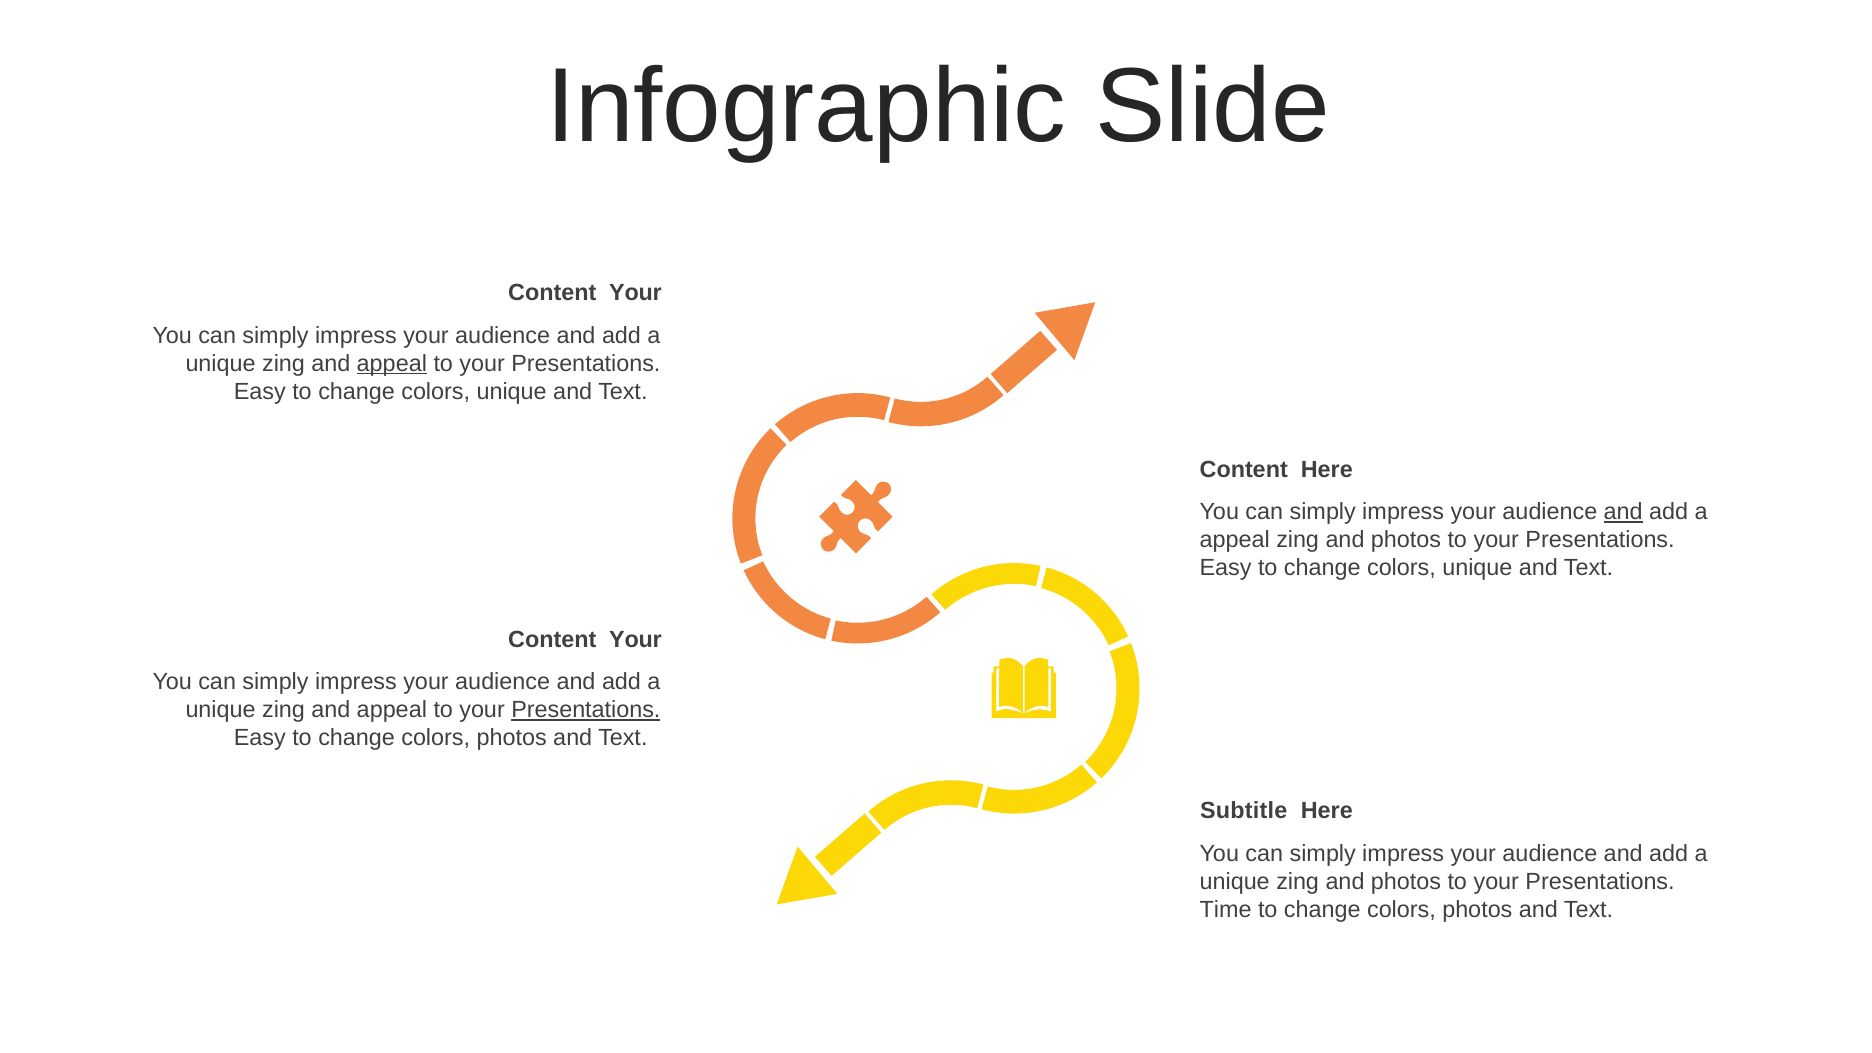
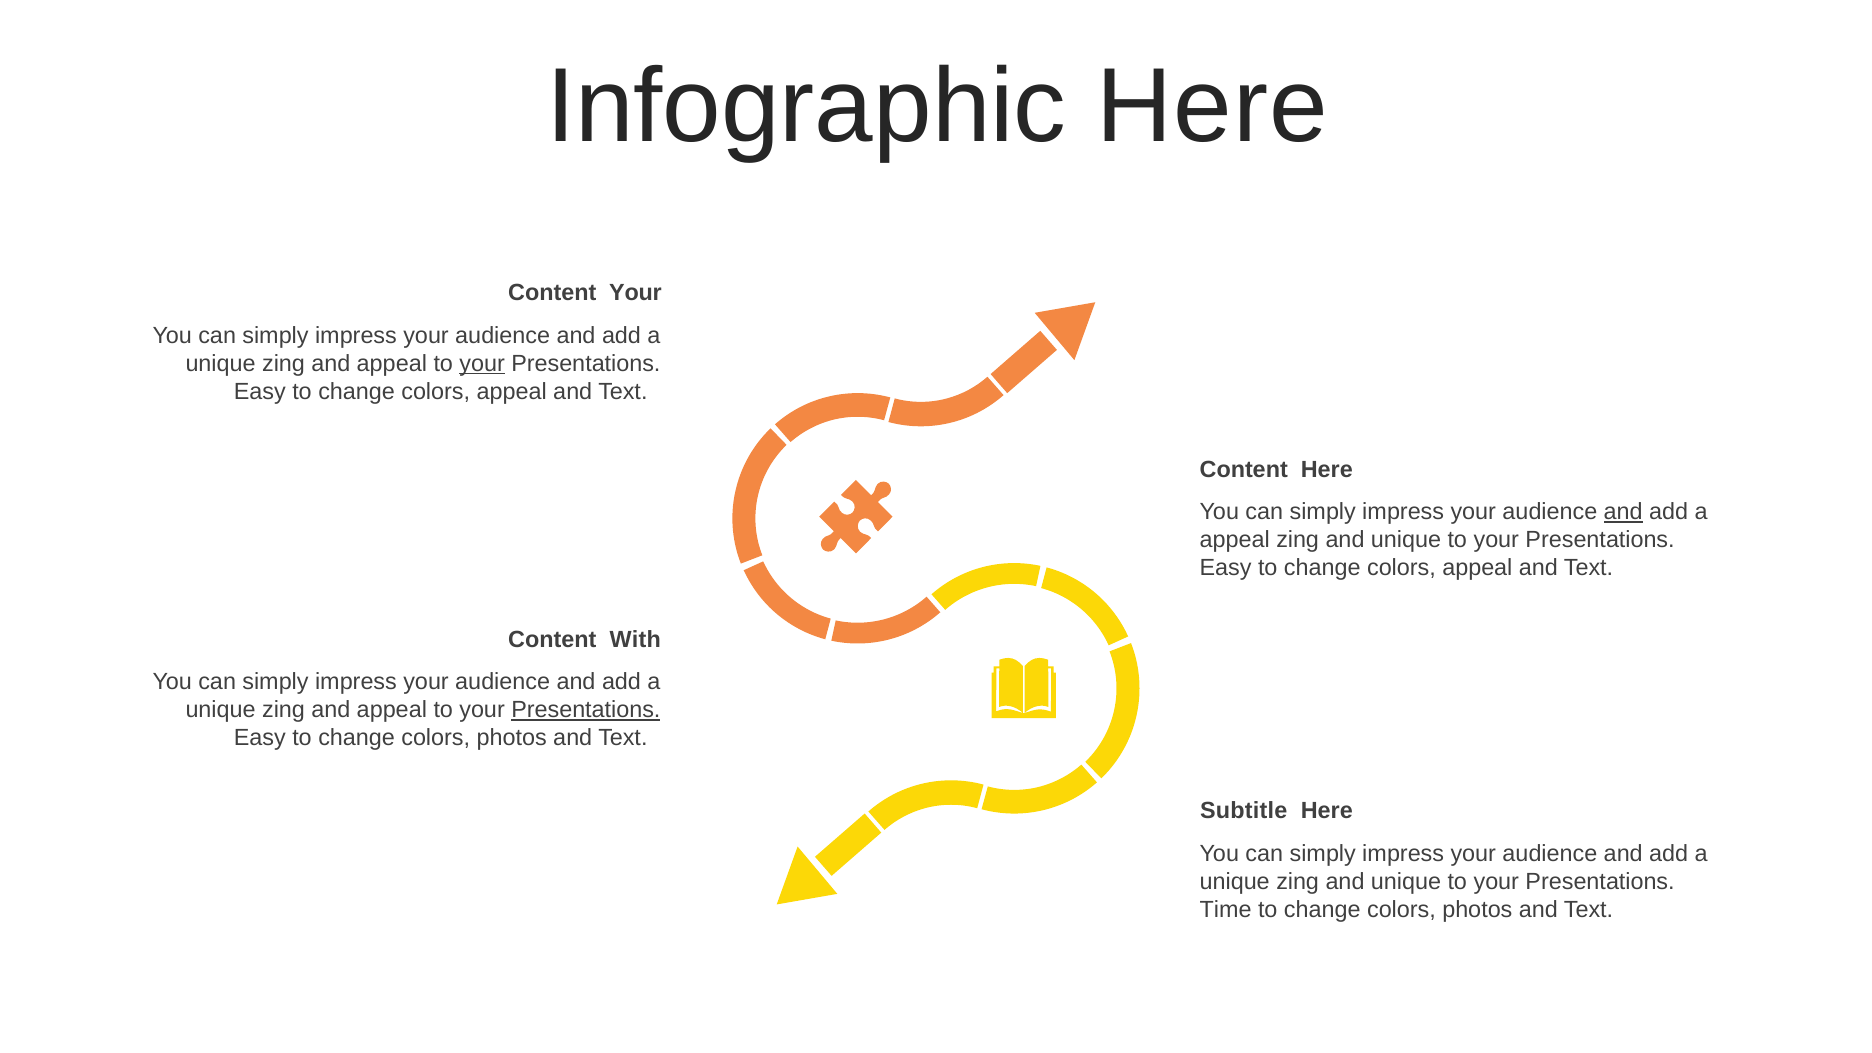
Infographic Slide: Slide -> Here
appeal at (392, 364) underline: present -> none
your at (482, 364) underline: none -> present
unique at (512, 392): unique -> appeal
photos at (1406, 540): photos -> unique
unique at (1477, 568): unique -> appeal
Your at (635, 639): Your -> With
unique zing and photos: photos -> unique
